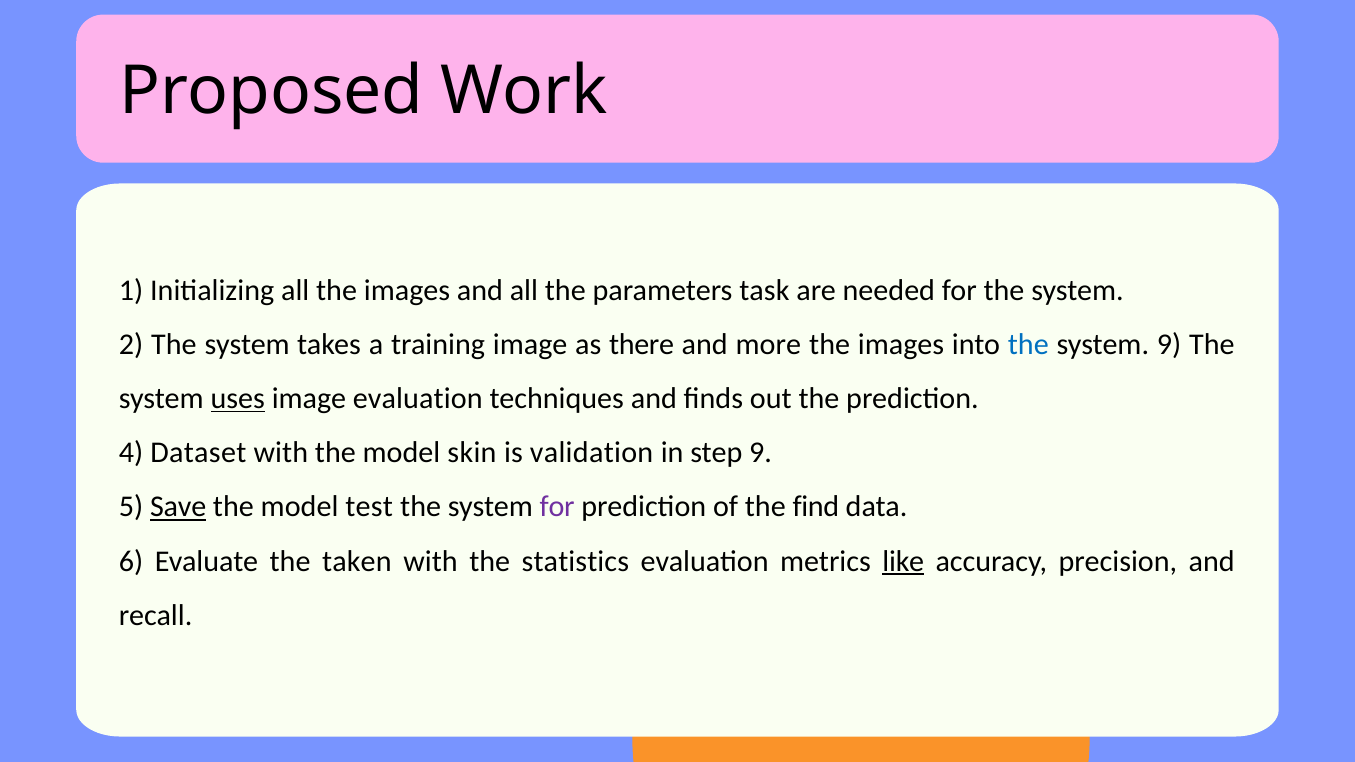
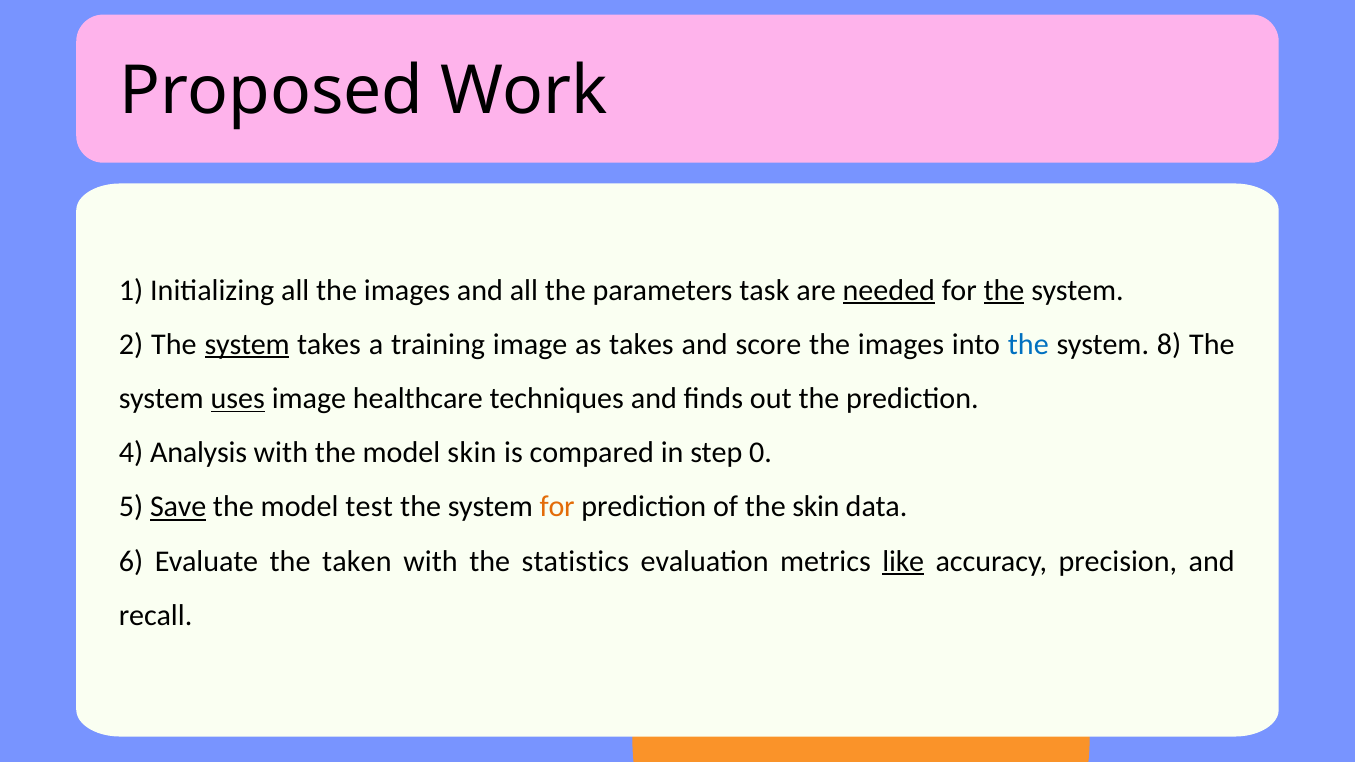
needed underline: none -> present
the at (1004, 290) underline: none -> present
system at (247, 344) underline: none -> present
as there: there -> takes
more: more -> score
system 9: 9 -> 8
image evaluation: evaluation -> healthcare
Dataset: Dataset -> Analysis
validation: validation -> compared
step 9: 9 -> 0
for at (557, 507) colour: purple -> orange
the find: find -> skin
